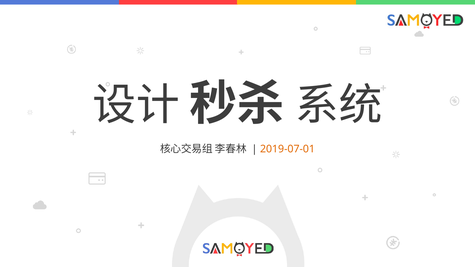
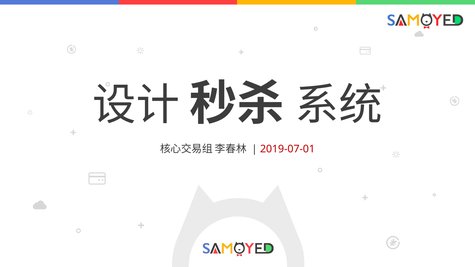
2019-07-01 colour: orange -> red
